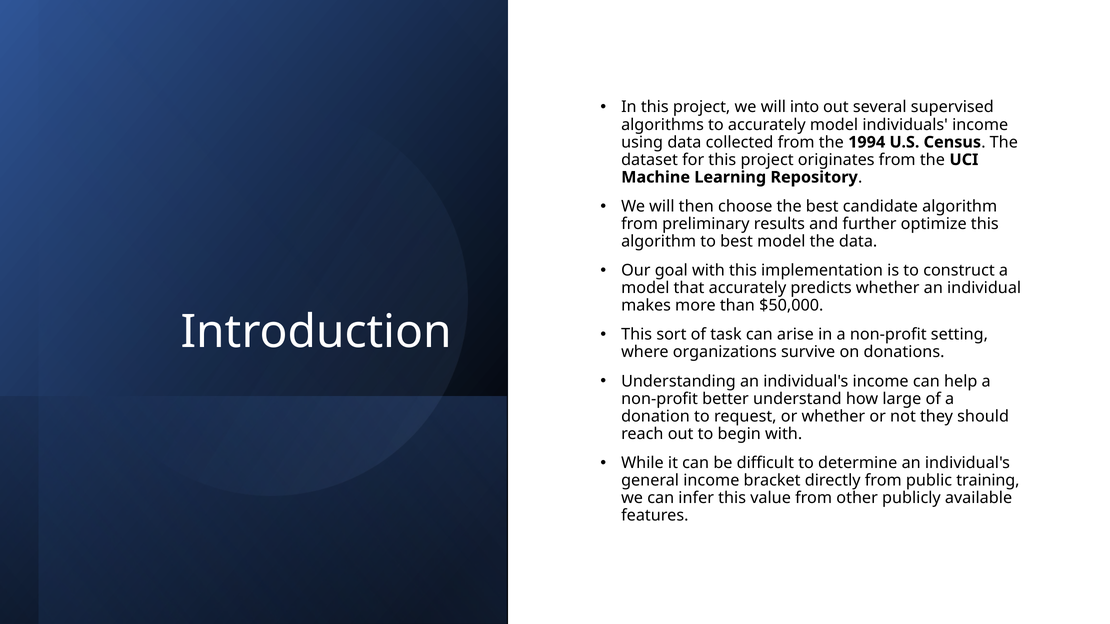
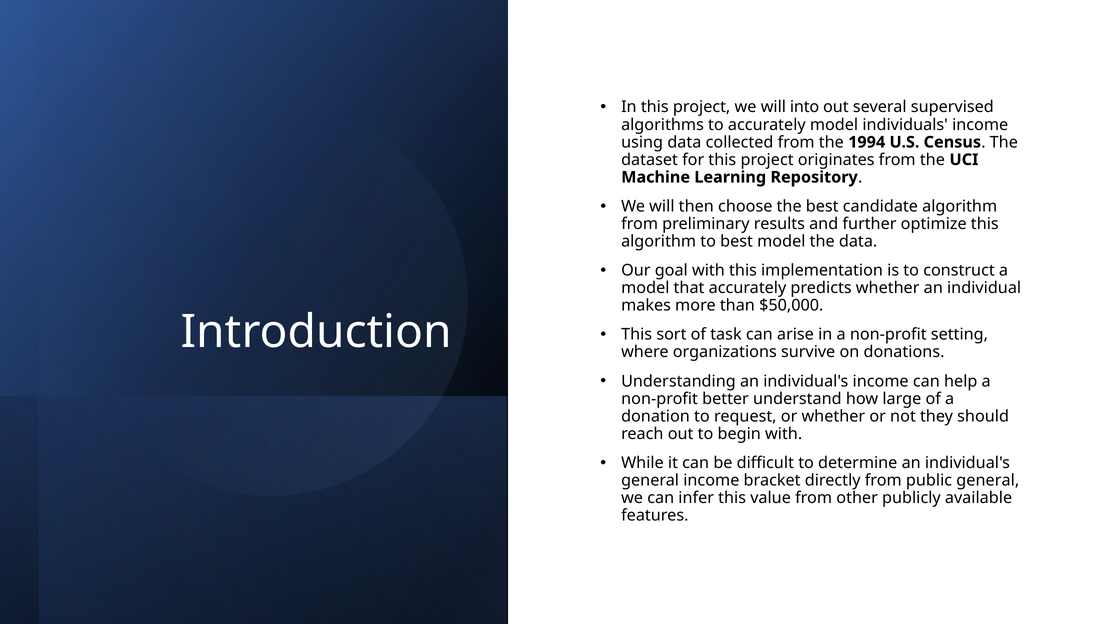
public training: training -> general
